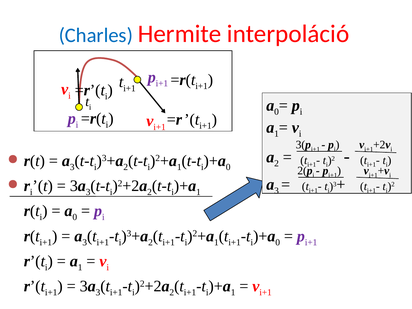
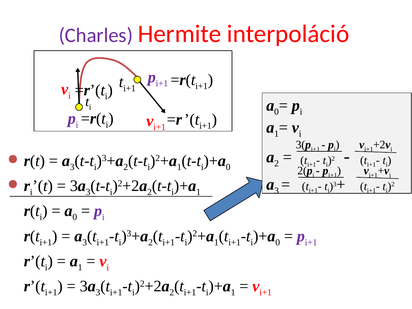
Charles colour: blue -> purple
